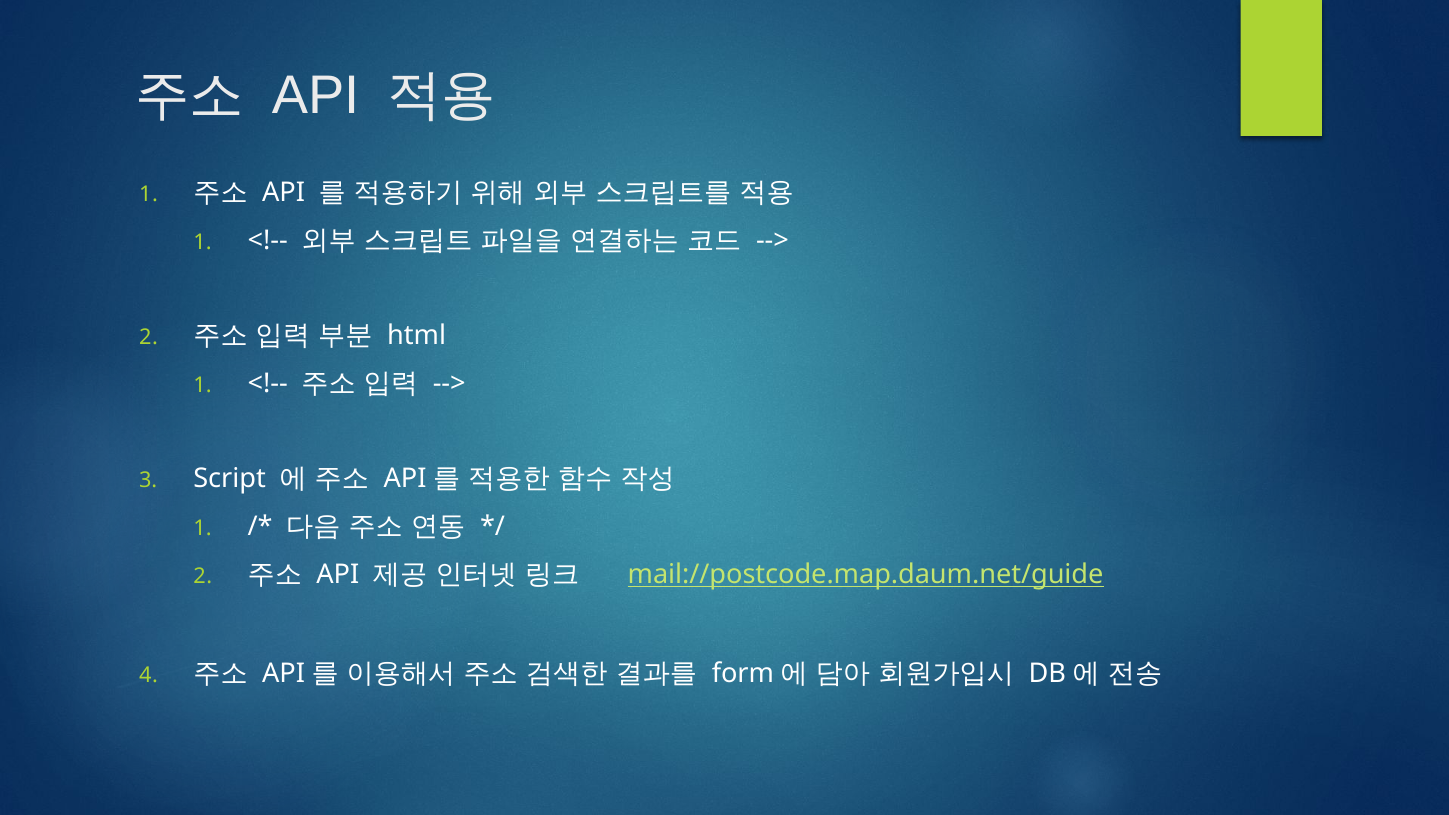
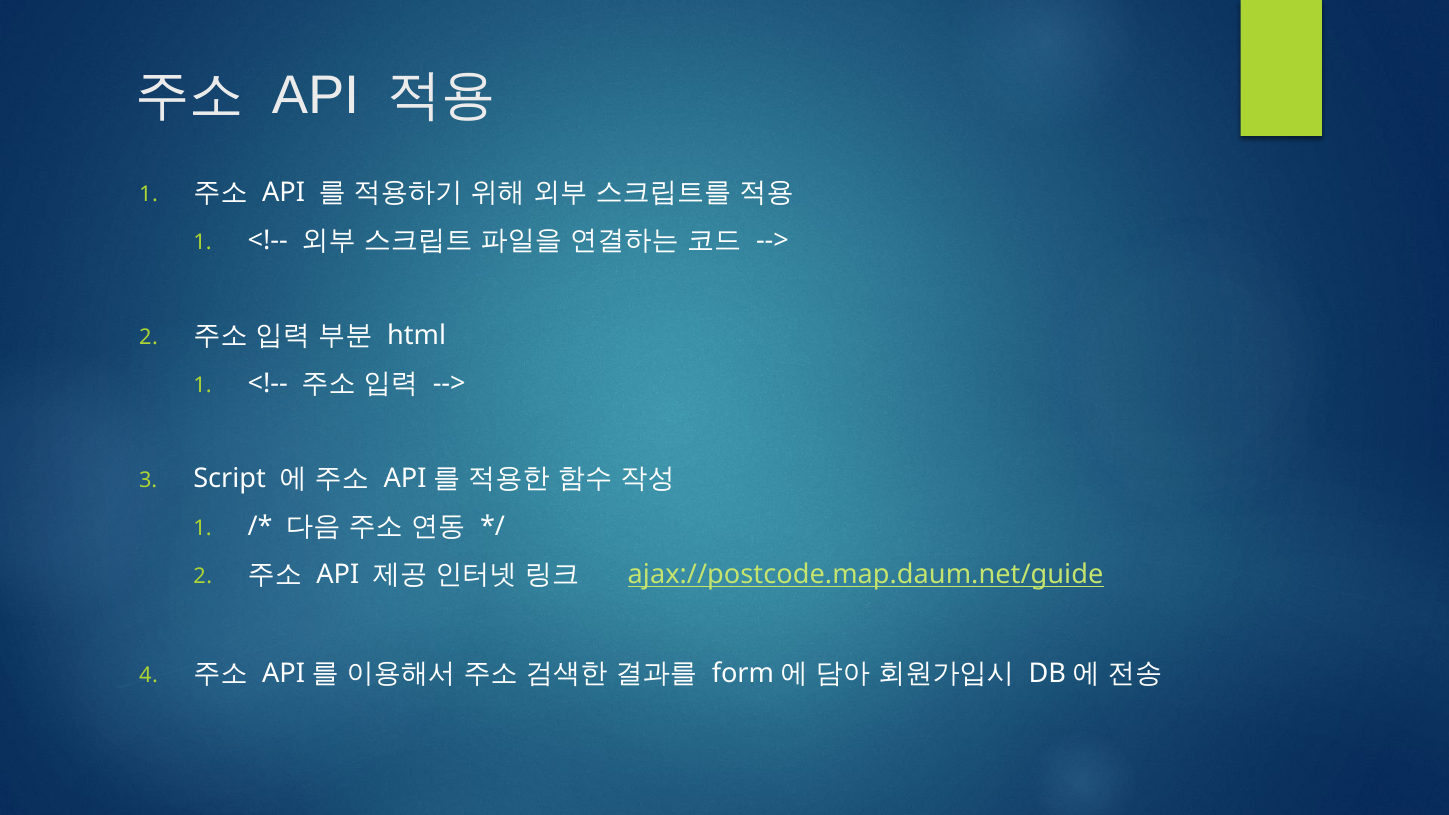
mail://postcode.map.daum.net/guide: mail://postcode.map.daum.net/guide -> ajax://postcode.map.daum.net/guide
